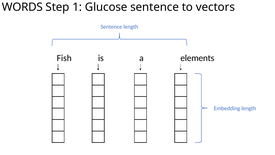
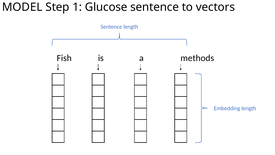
WORDS: WORDS -> MODEL
elements: elements -> methods
